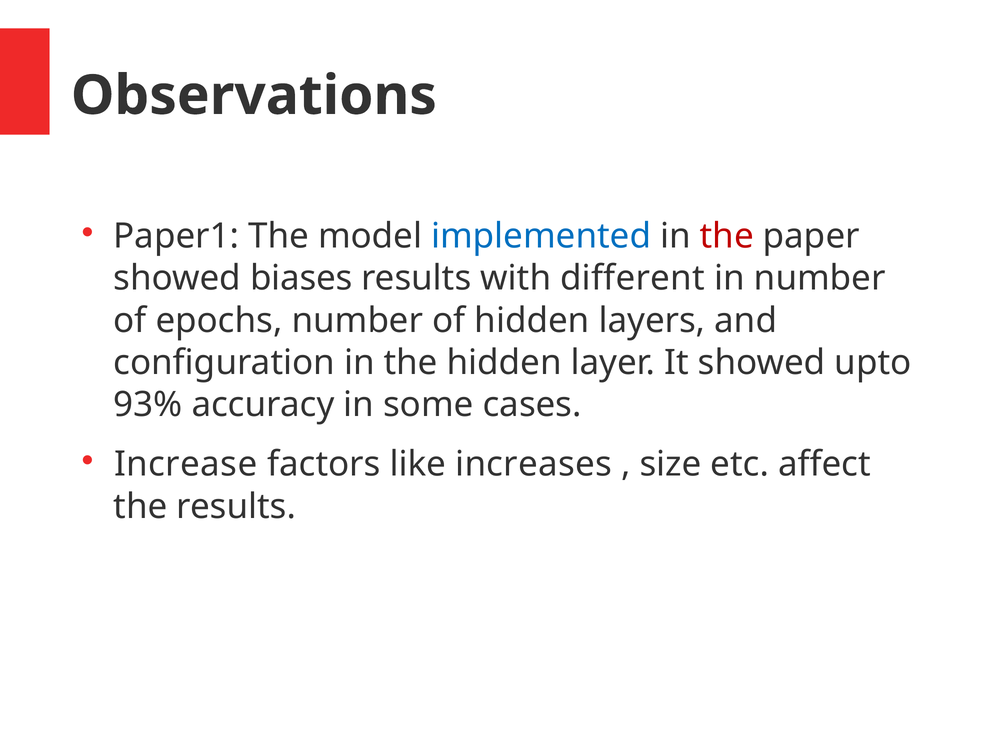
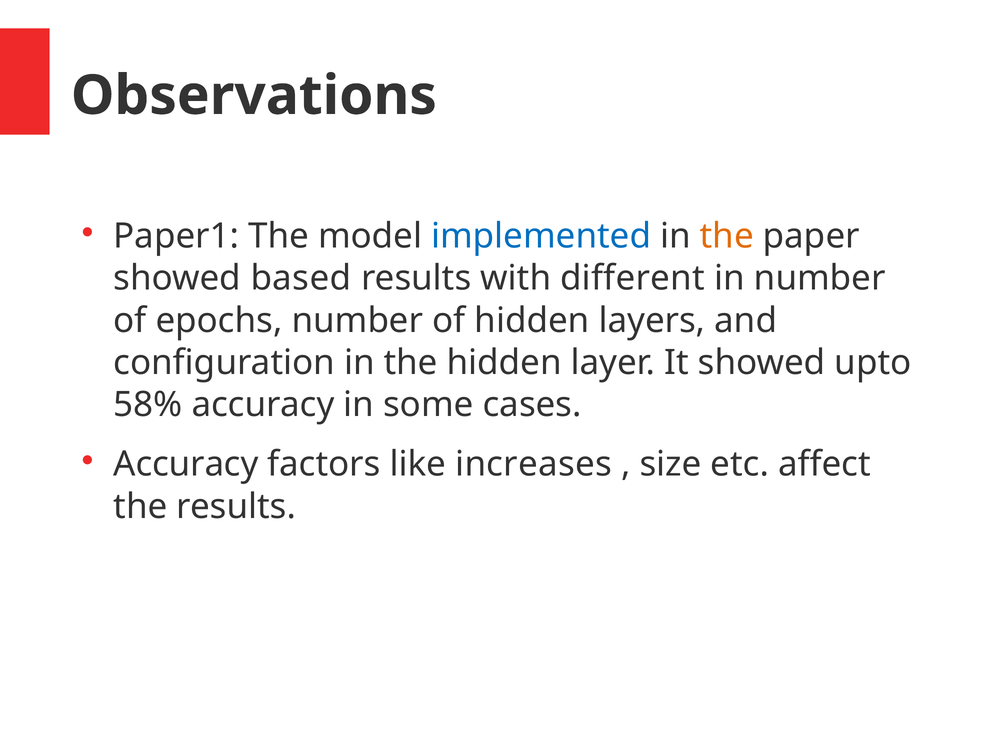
the at (727, 236) colour: red -> orange
biases: biases -> based
93%: 93% -> 58%
Increase at (186, 464): Increase -> Accuracy
